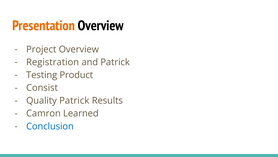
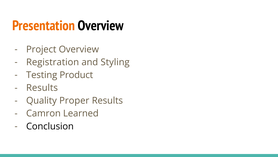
and Patrick: Patrick -> Styling
Consist at (42, 88): Consist -> Results
Quality Patrick: Patrick -> Proper
Conclusion colour: blue -> black
